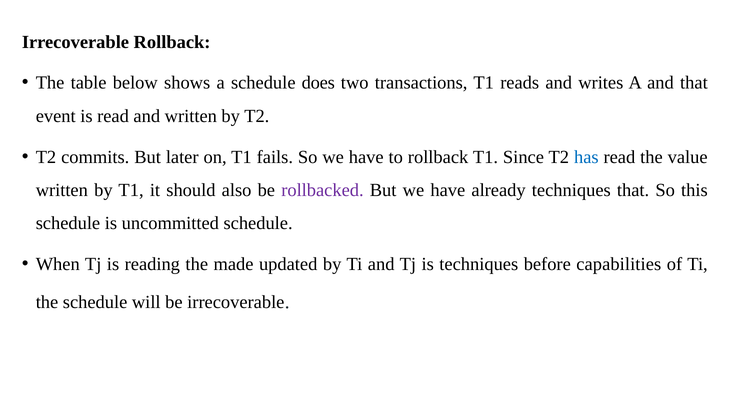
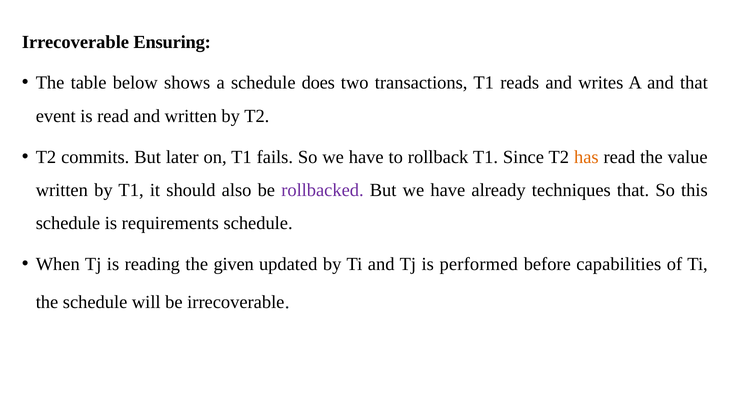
Irrecoverable Rollback: Rollback -> Ensuring
has colour: blue -> orange
uncommitted: uncommitted -> requirements
made: made -> given
is techniques: techniques -> performed
